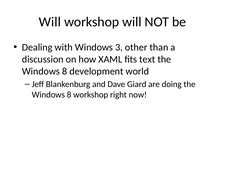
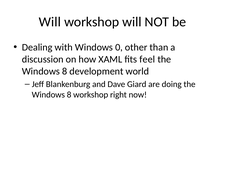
3: 3 -> 0
text: text -> feel
